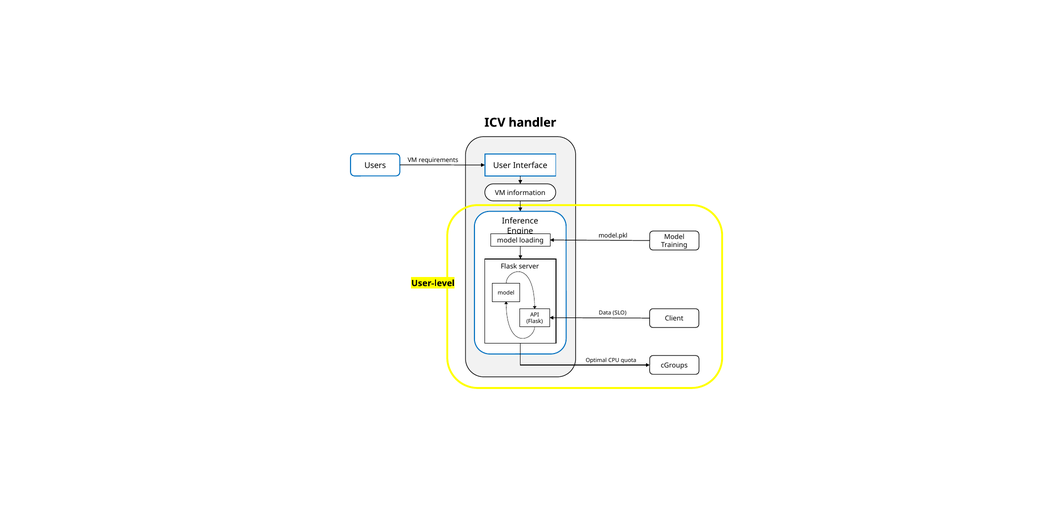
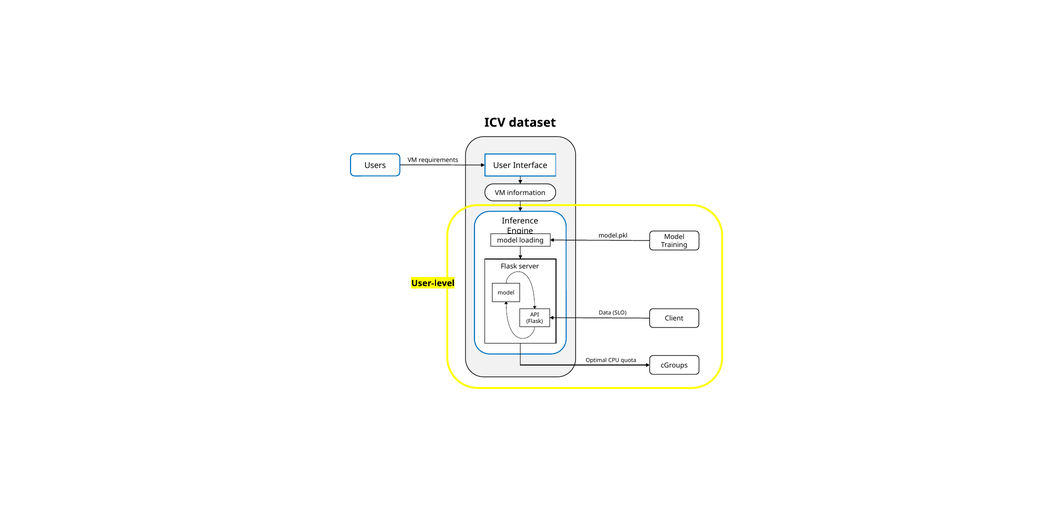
handler: handler -> dataset
